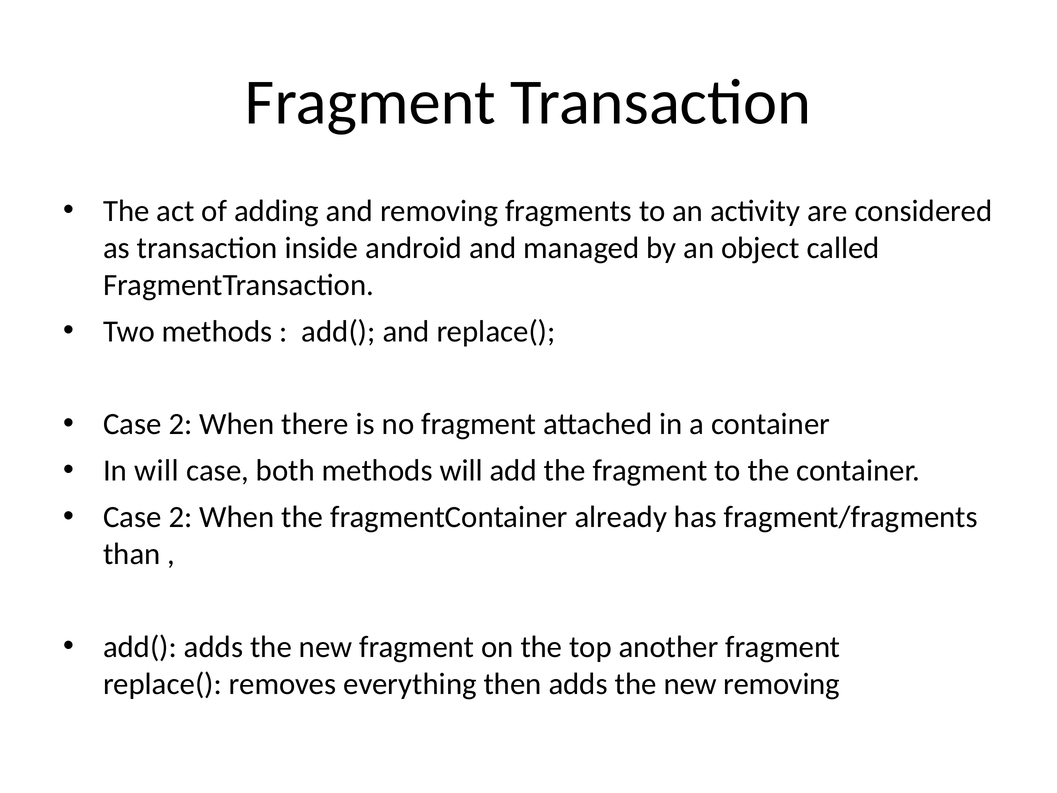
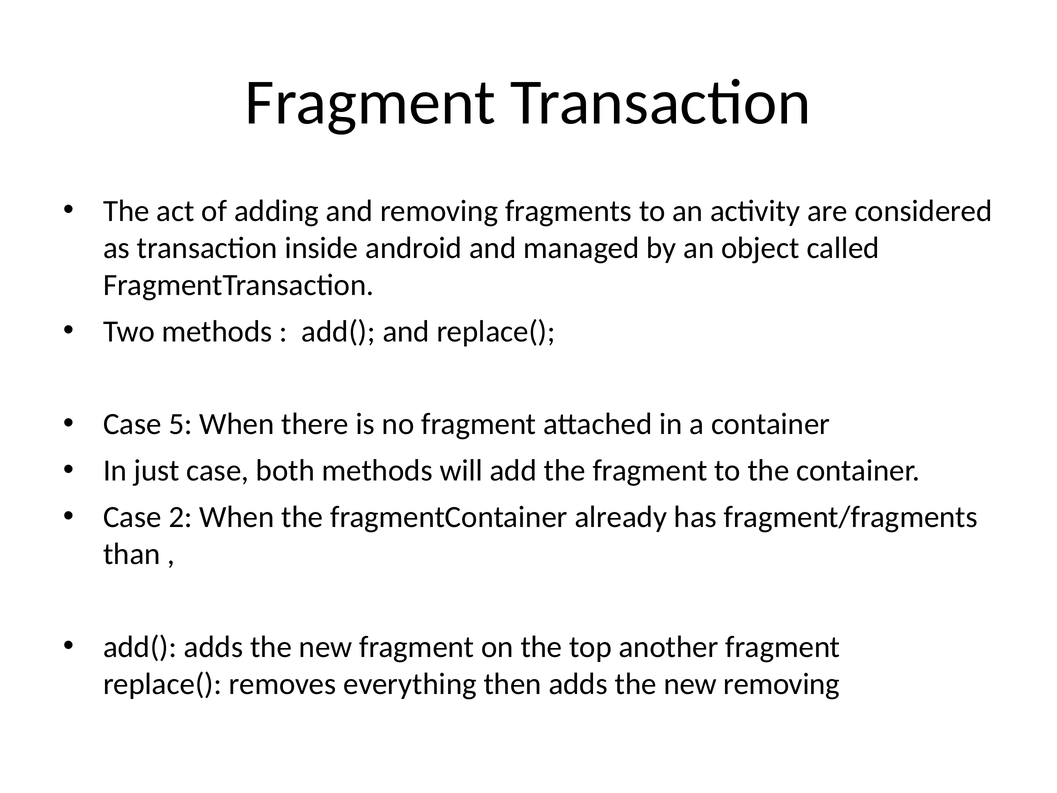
2 at (180, 424): 2 -> 5
In will: will -> just
